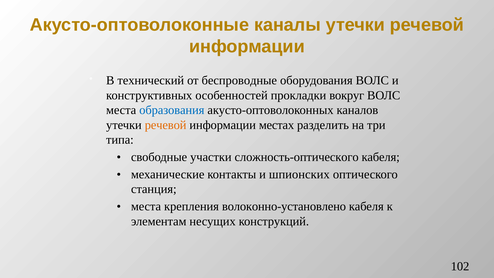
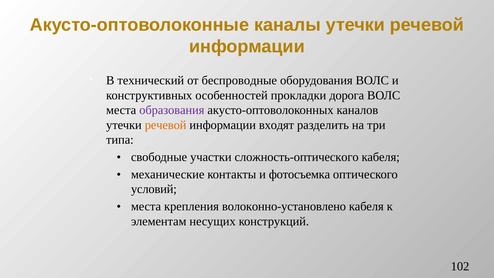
вокруг: вокруг -> дорога
образования colour: blue -> purple
местах: местах -> входят
шпионских: шпионских -> фотосъемка
станция: станция -> условий
